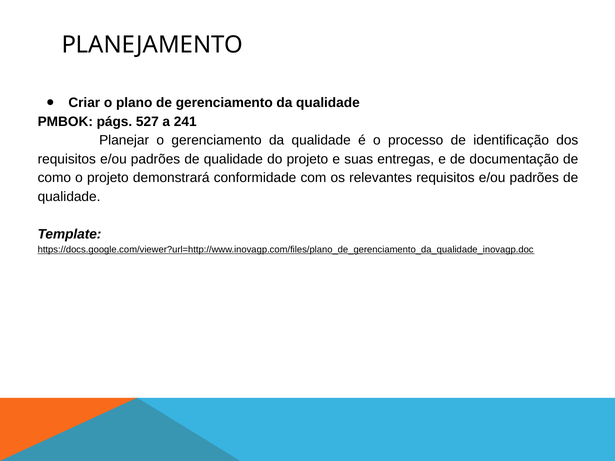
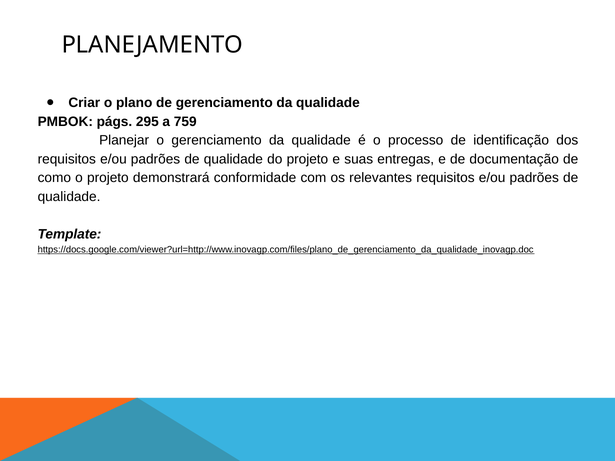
527: 527 -> 295
241: 241 -> 759
